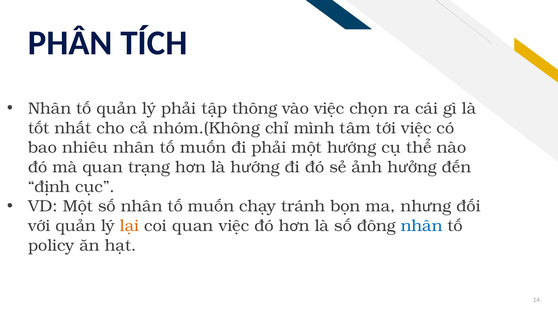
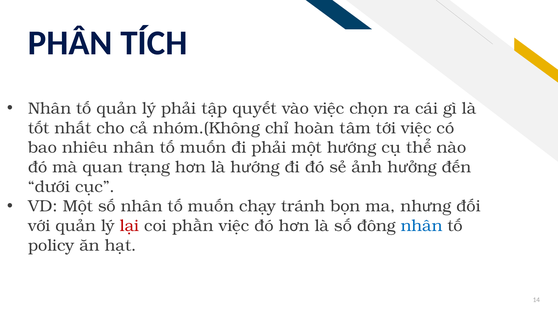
thông: thông -> quyết
mình: mình -> hoàn
định: định -> dưới
lại colour: orange -> red
coi quan: quan -> phần
